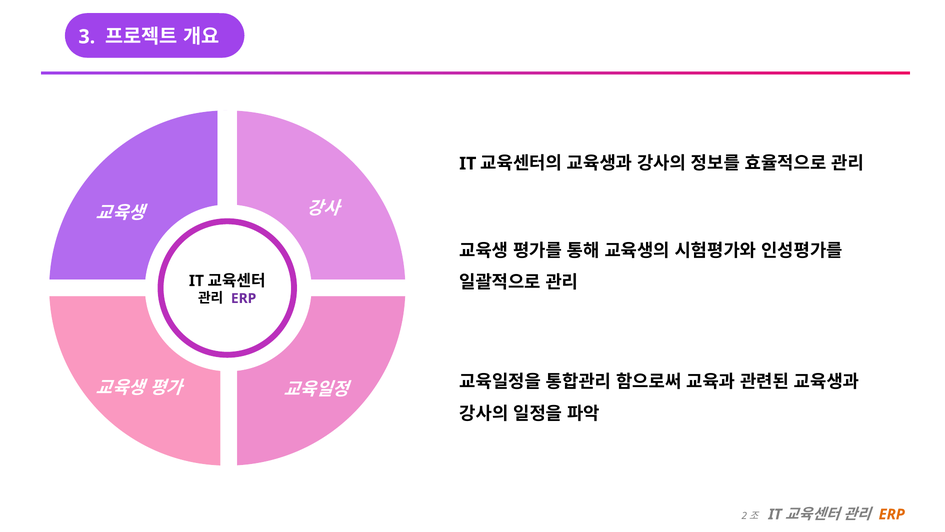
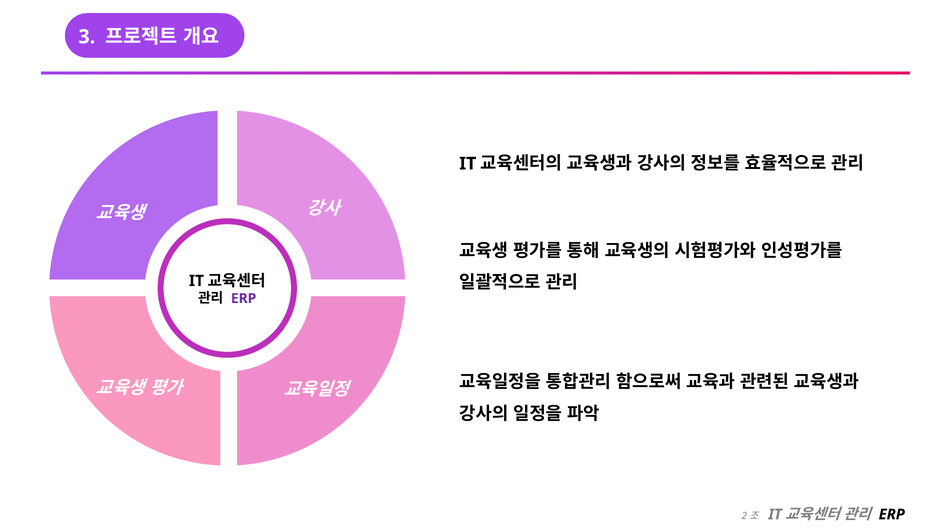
ERP at (892, 514) colour: orange -> black
